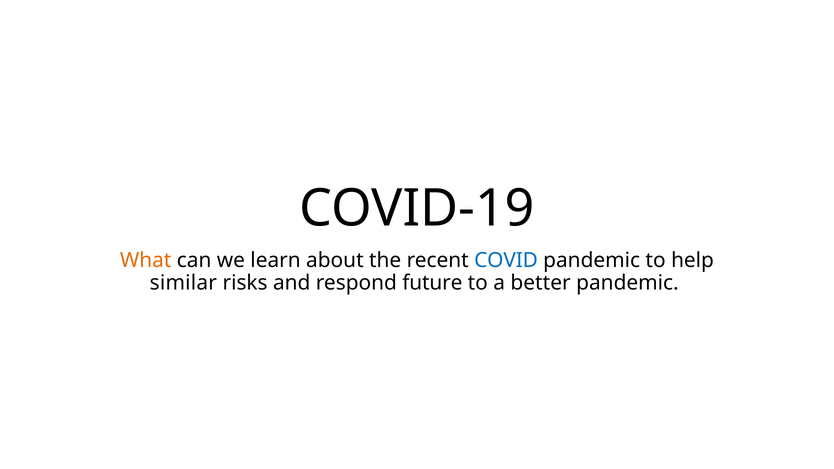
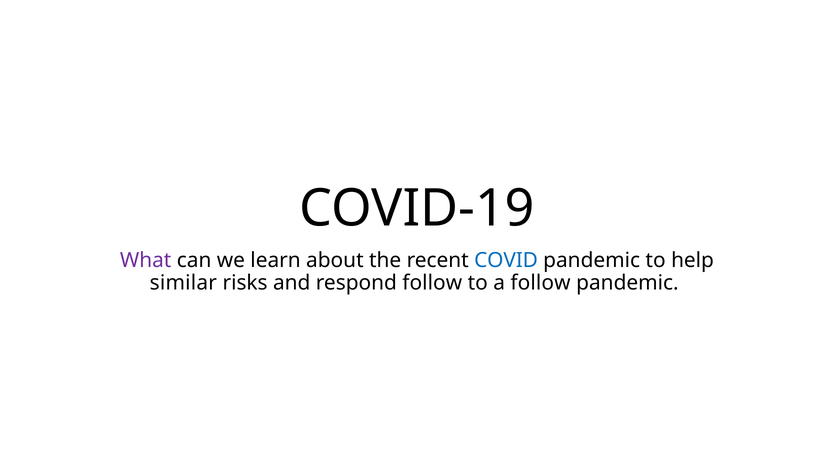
What colour: orange -> purple
respond future: future -> follow
a better: better -> follow
